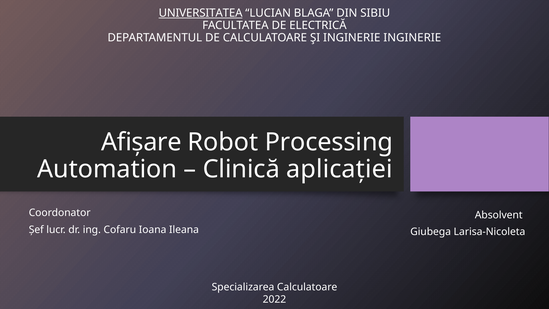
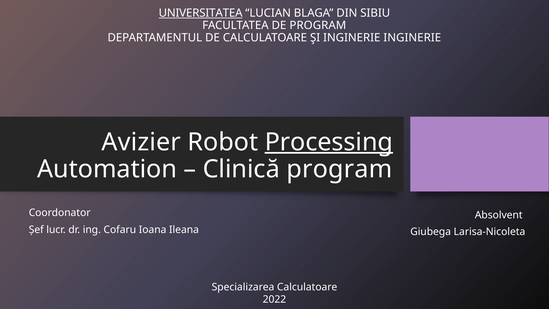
DE ELECTRICĂ: ELECTRICĂ -> PROGRAM
Afișare: Afișare -> Avizier
Processing underline: none -> present
Clinică aplicației: aplicației -> program
